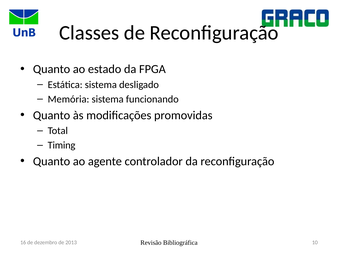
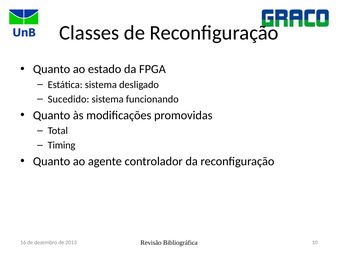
Memória: Memória -> Sucedido
